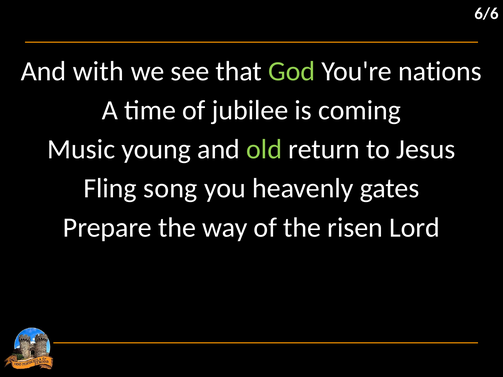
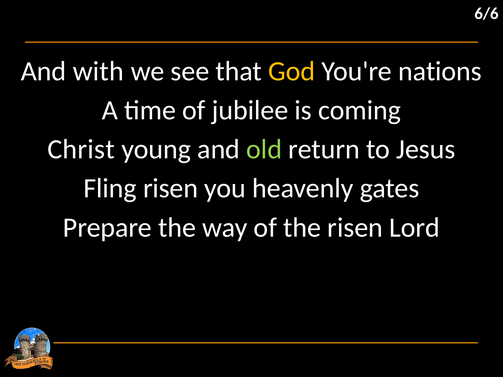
God colour: light green -> yellow
Music: Music -> Christ
Fling song: song -> risen
